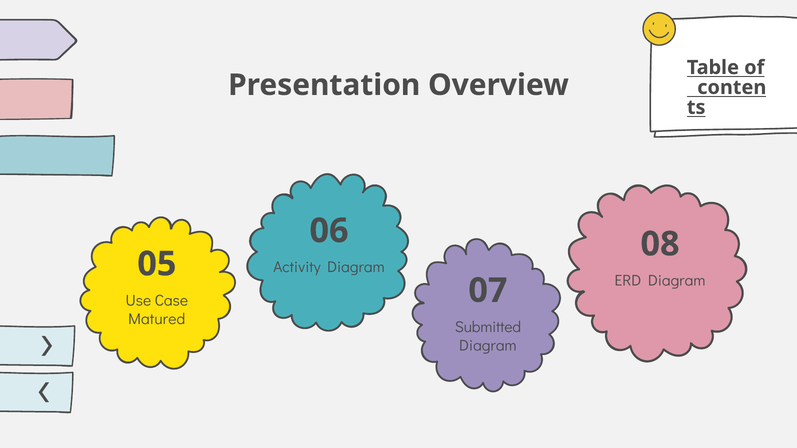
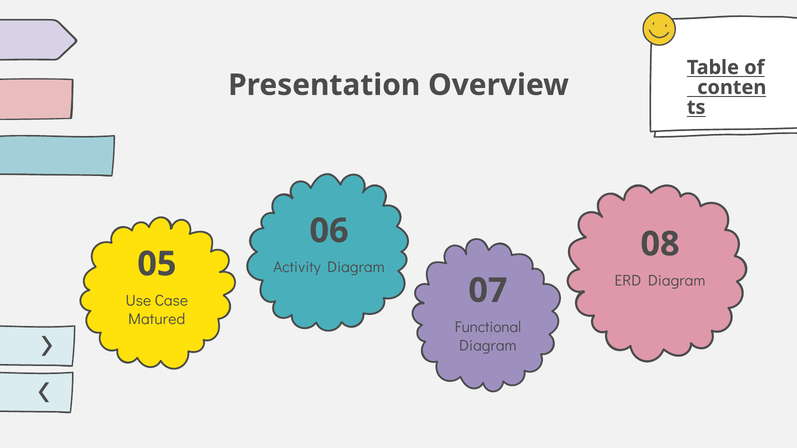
Submitted: Submitted -> Functional
